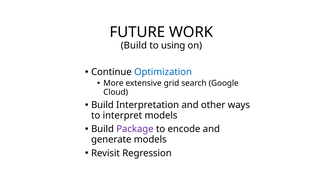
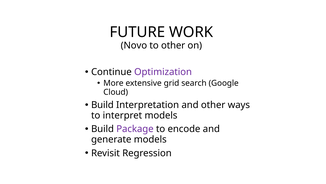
Build at (134, 45): Build -> Novo
to using: using -> other
Optimization colour: blue -> purple
